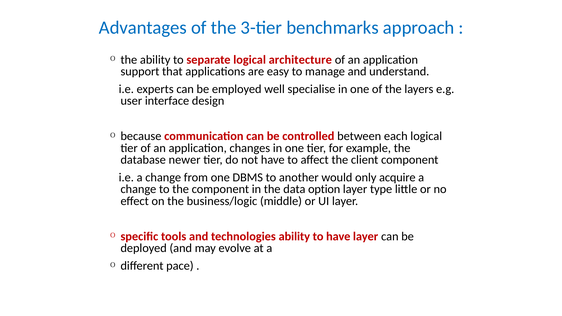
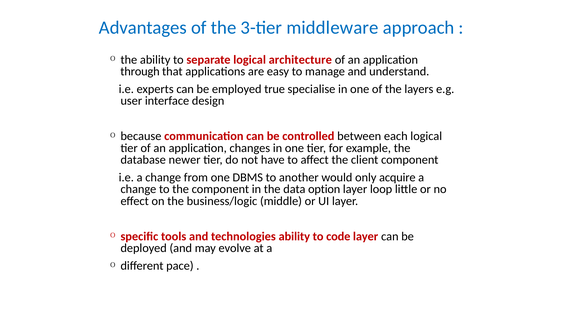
benchmarks: benchmarks -> middleware
support: support -> through
well: well -> true
type: type -> loop
to have: have -> code
